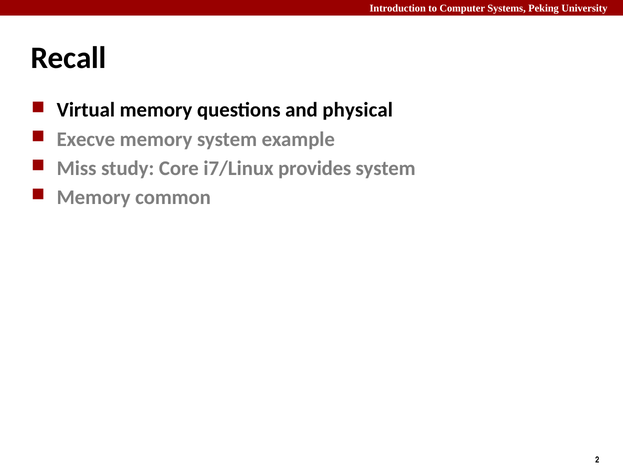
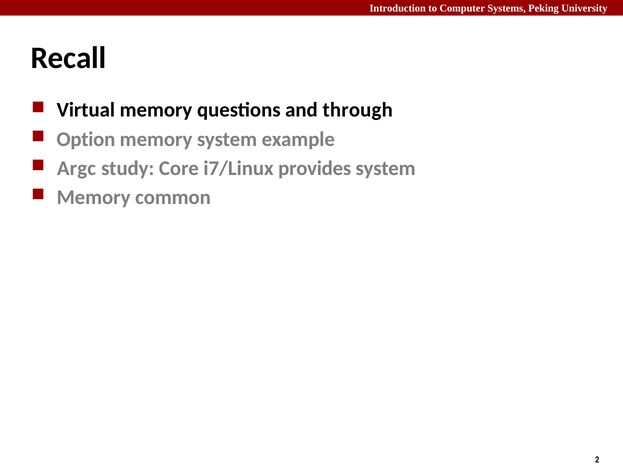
physical: physical -> through
Execve: Execve -> Option
Miss: Miss -> Argc
